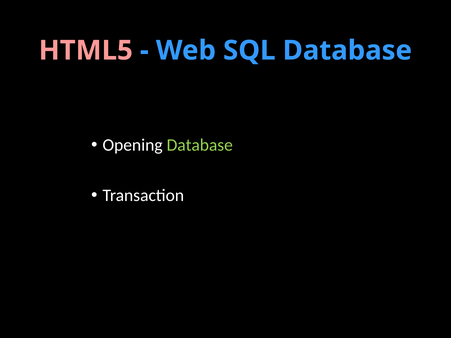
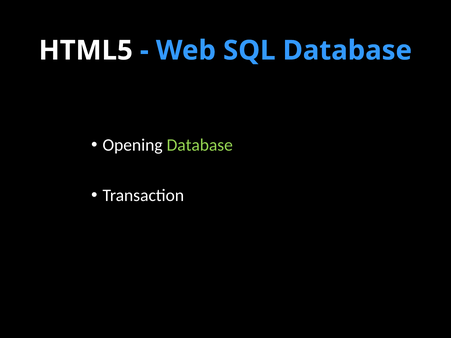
HTML5 colour: pink -> white
